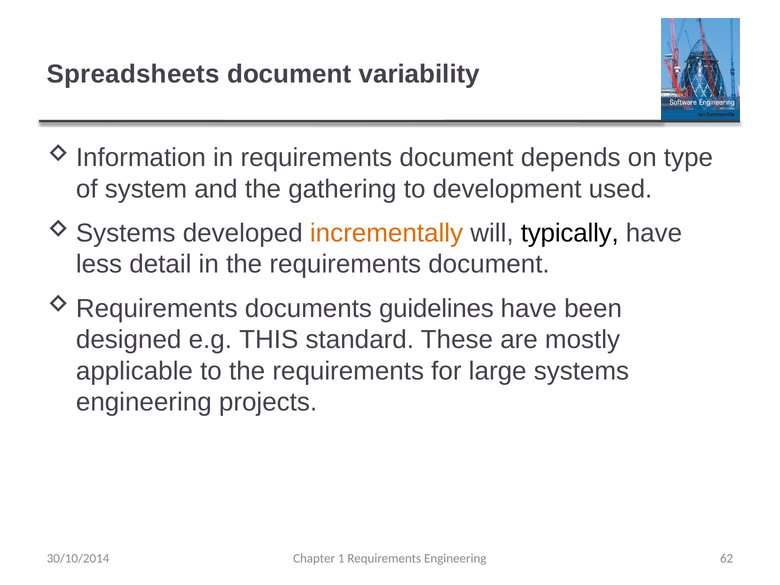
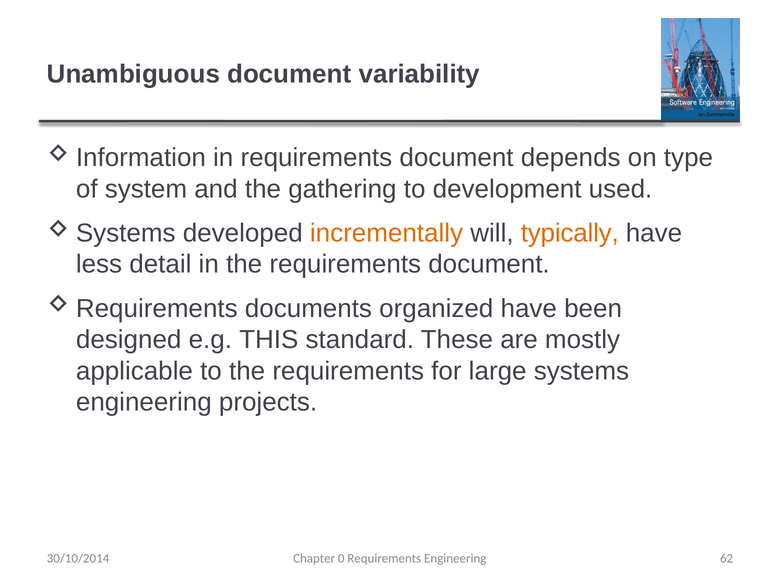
Spreadsheets: Spreadsheets -> Unambiguous
typically colour: black -> orange
guidelines: guidelines -> organized
1: 1 -> 0
